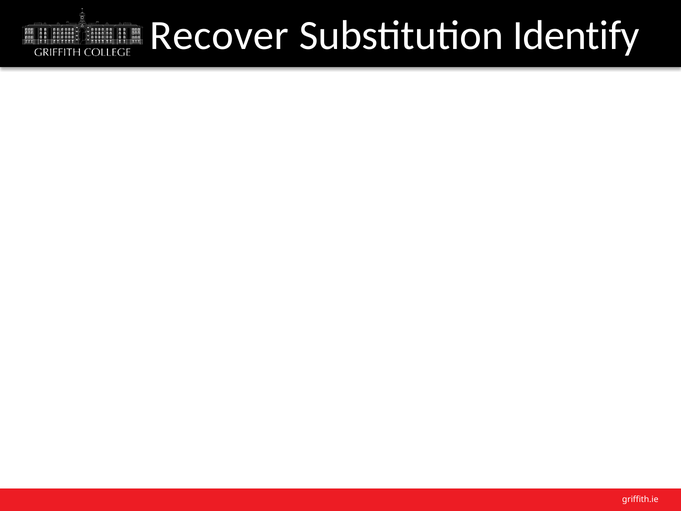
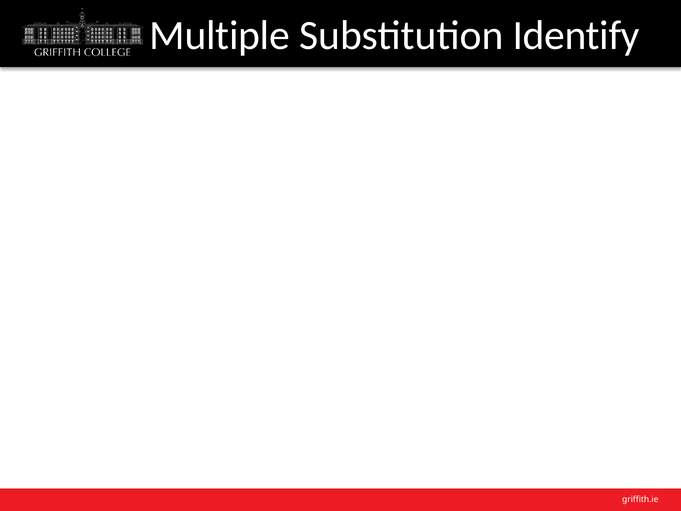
Recover: Recover -> Multiple
